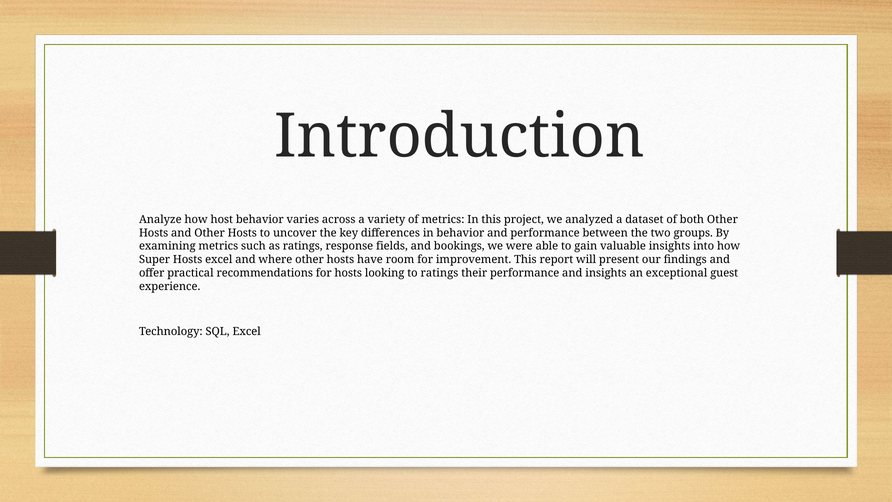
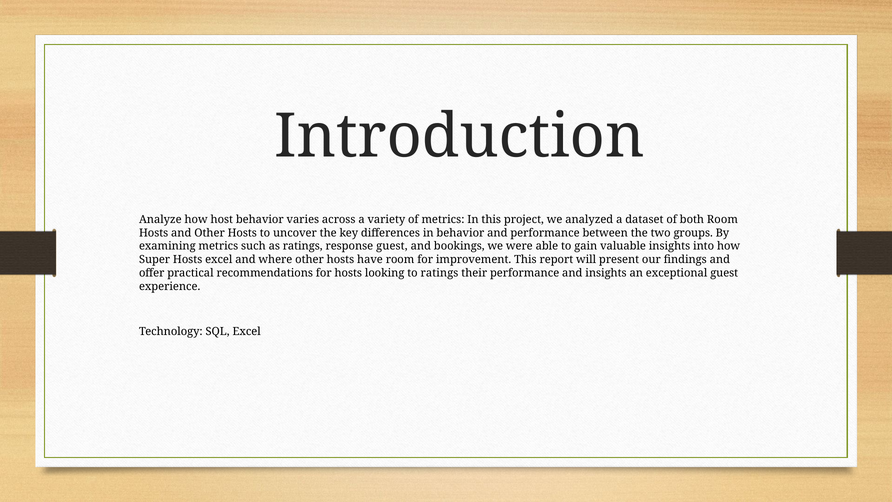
both Other: Other -> Room
response fields: fields -> guest
